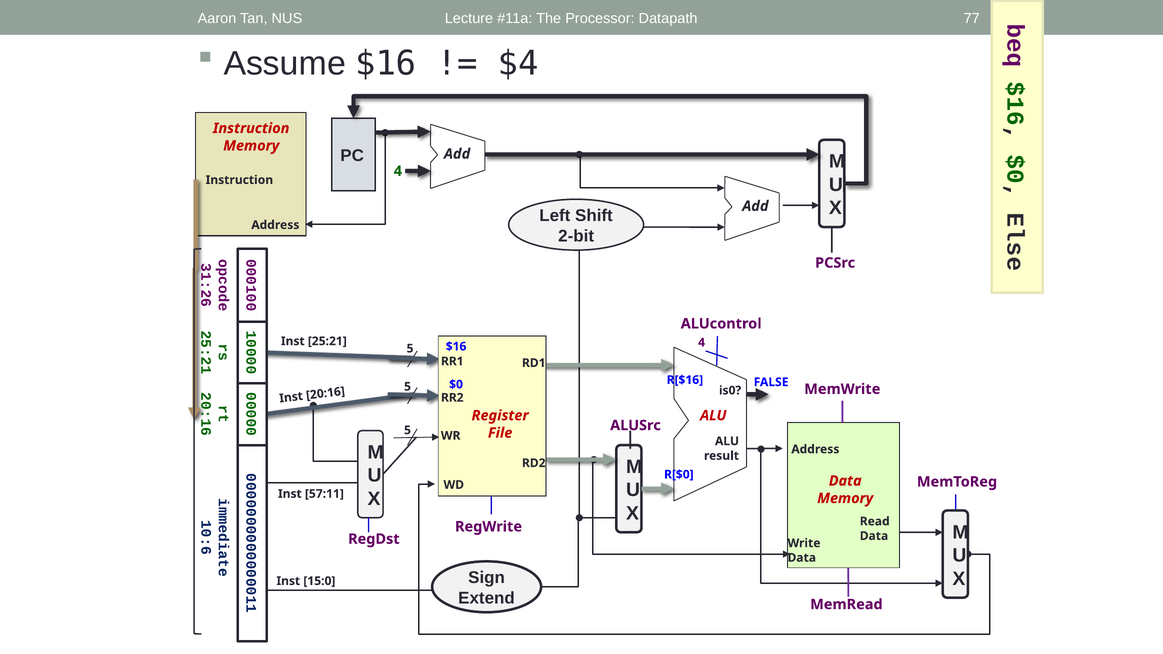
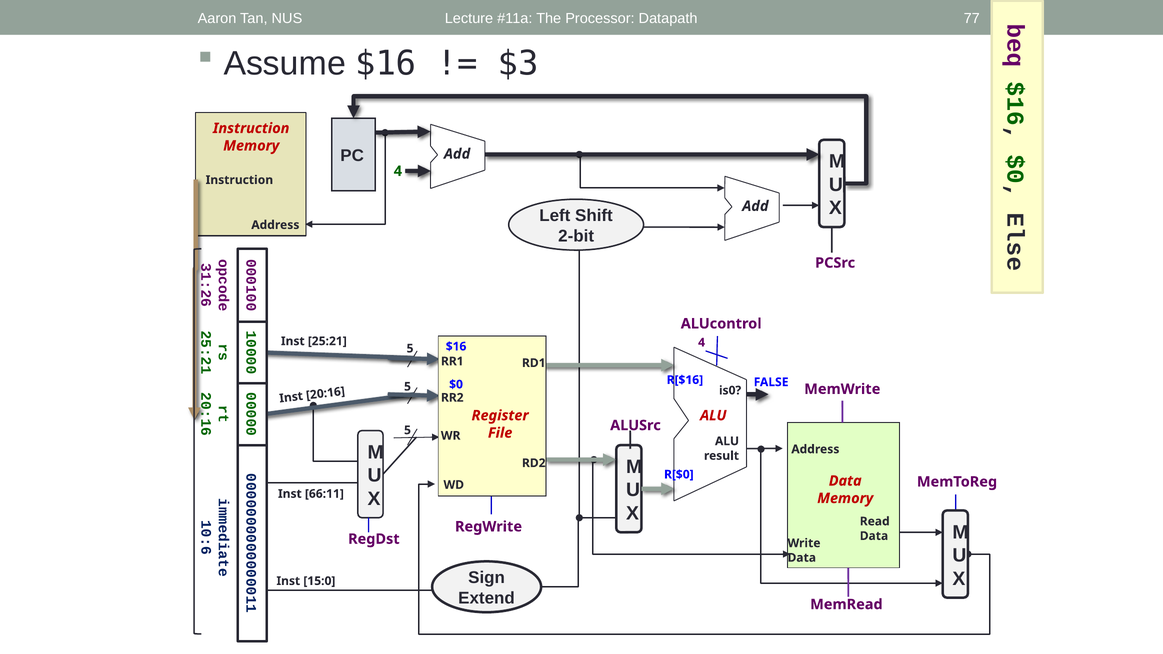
$4: $4 -> $3
57:11: 57:11 -> 66:11
